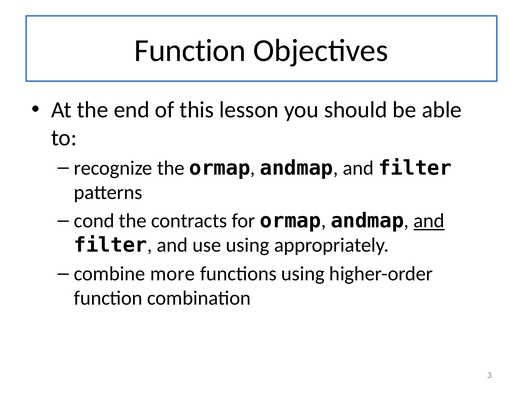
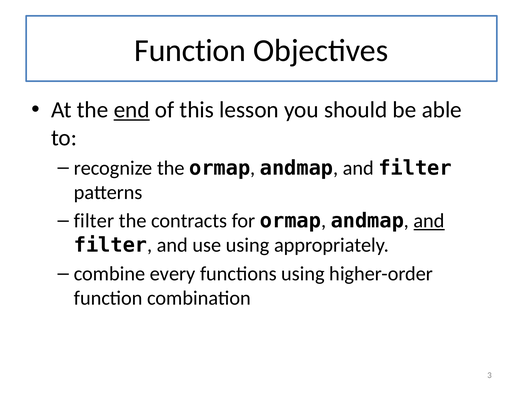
end underline: none -> present
cond at (94, 220): cond -> filter
more: more -> every
